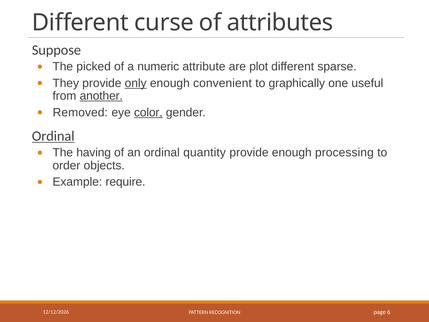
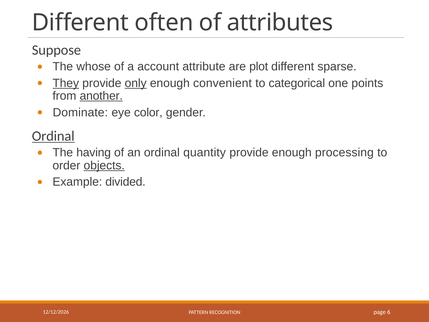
curse: curse -> often
picked: picked -> whose
numeric: numeric -> account
They underline: none -> present
graphically: graphically -> categorical
useful: useful -> points
Removed: Removed -> Dominate
color underline: present -> none
objects underline: none -> present
require: require -> divided
